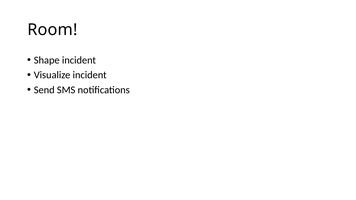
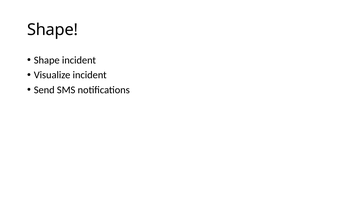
Room at (52, 30): Room -> Shape
